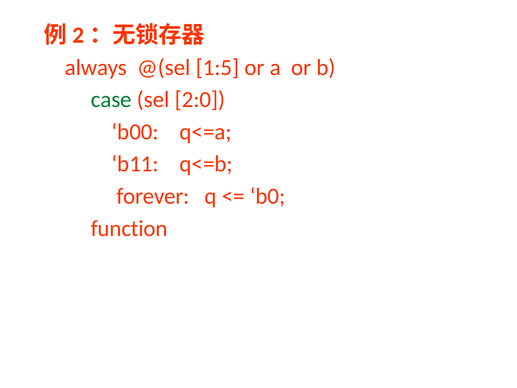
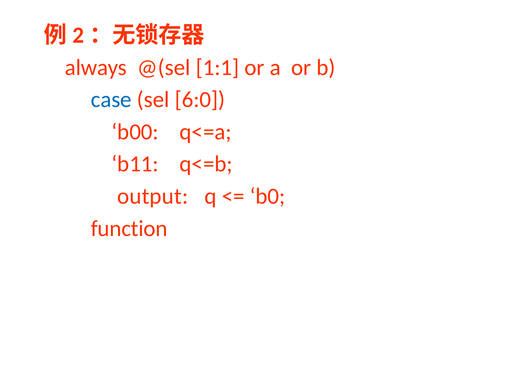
1:5: 1:5 -> 1:1
case colour: green -> blue
2:0: 2:0 -> 6:0
forever: forever -> output
